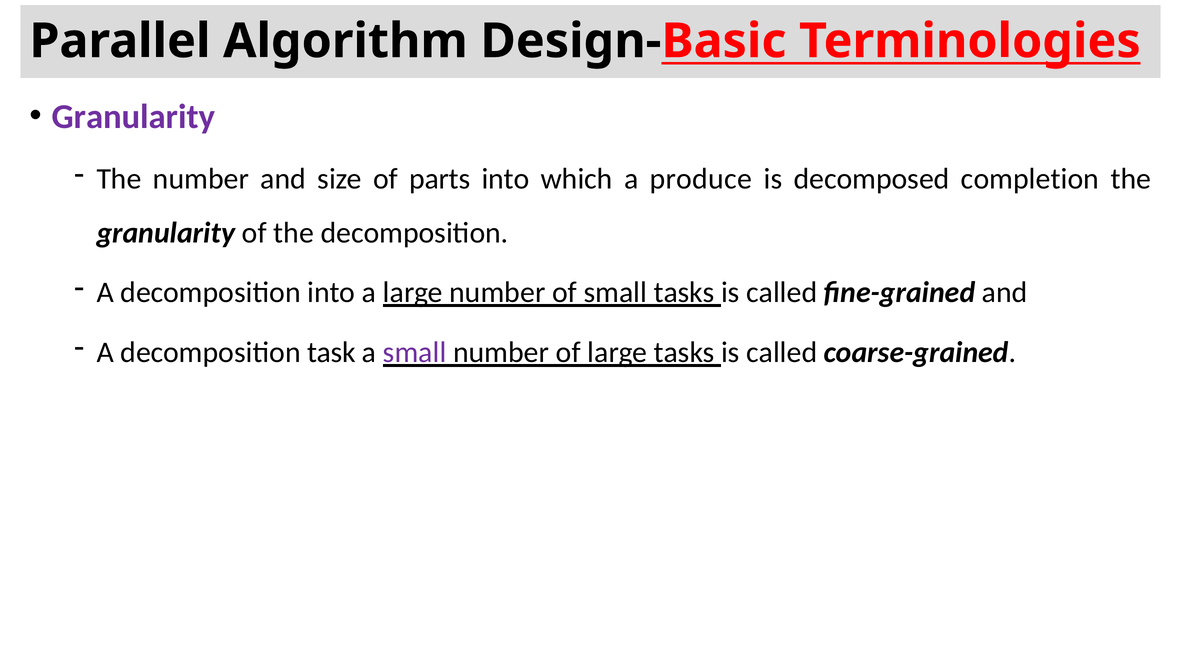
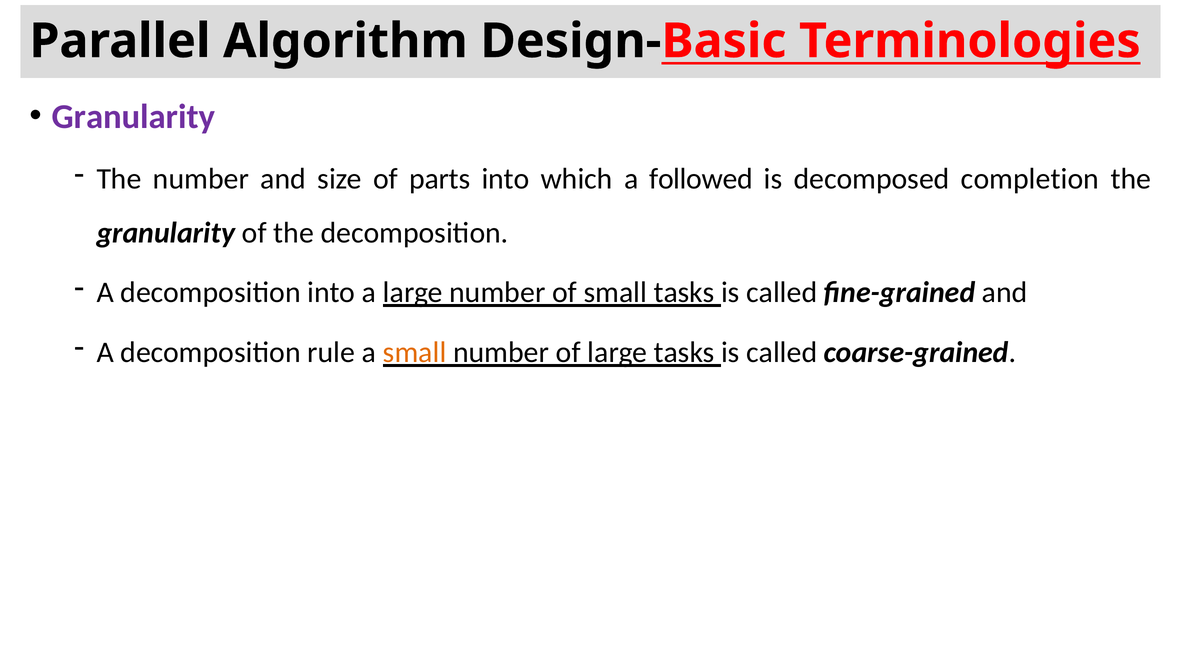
produce: produce -> followed
task: task -> rule
small at (415, 353) colour: purple -> orange
